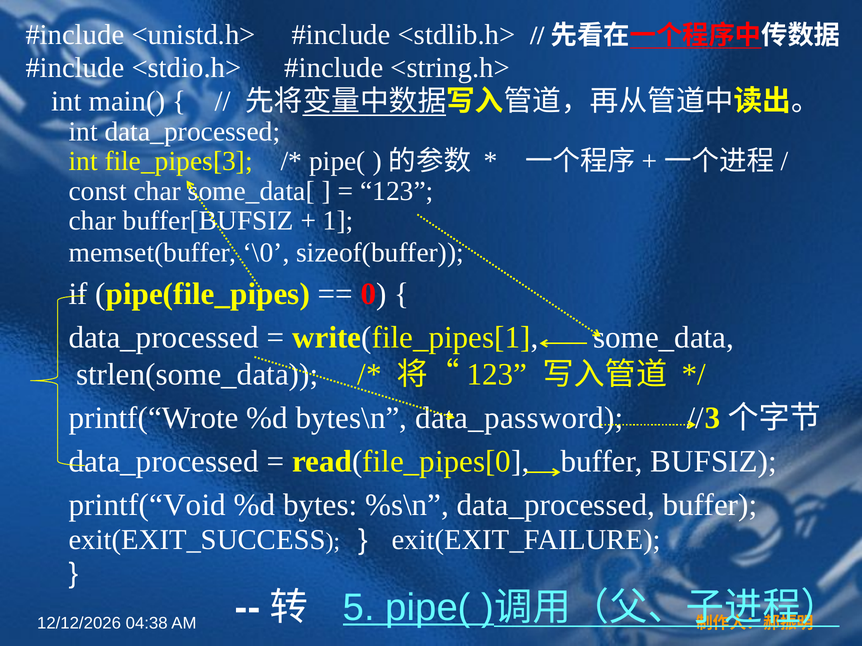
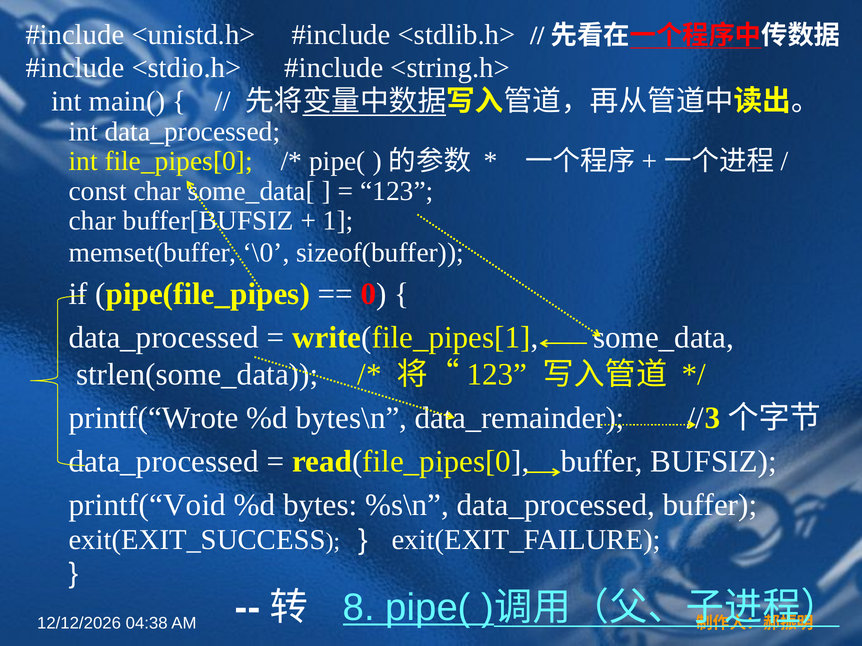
file_pipes[3: file_pipes[3 -> file_pipes[0
data_password: data_password -> data_remainder
5: 5 -> 8
